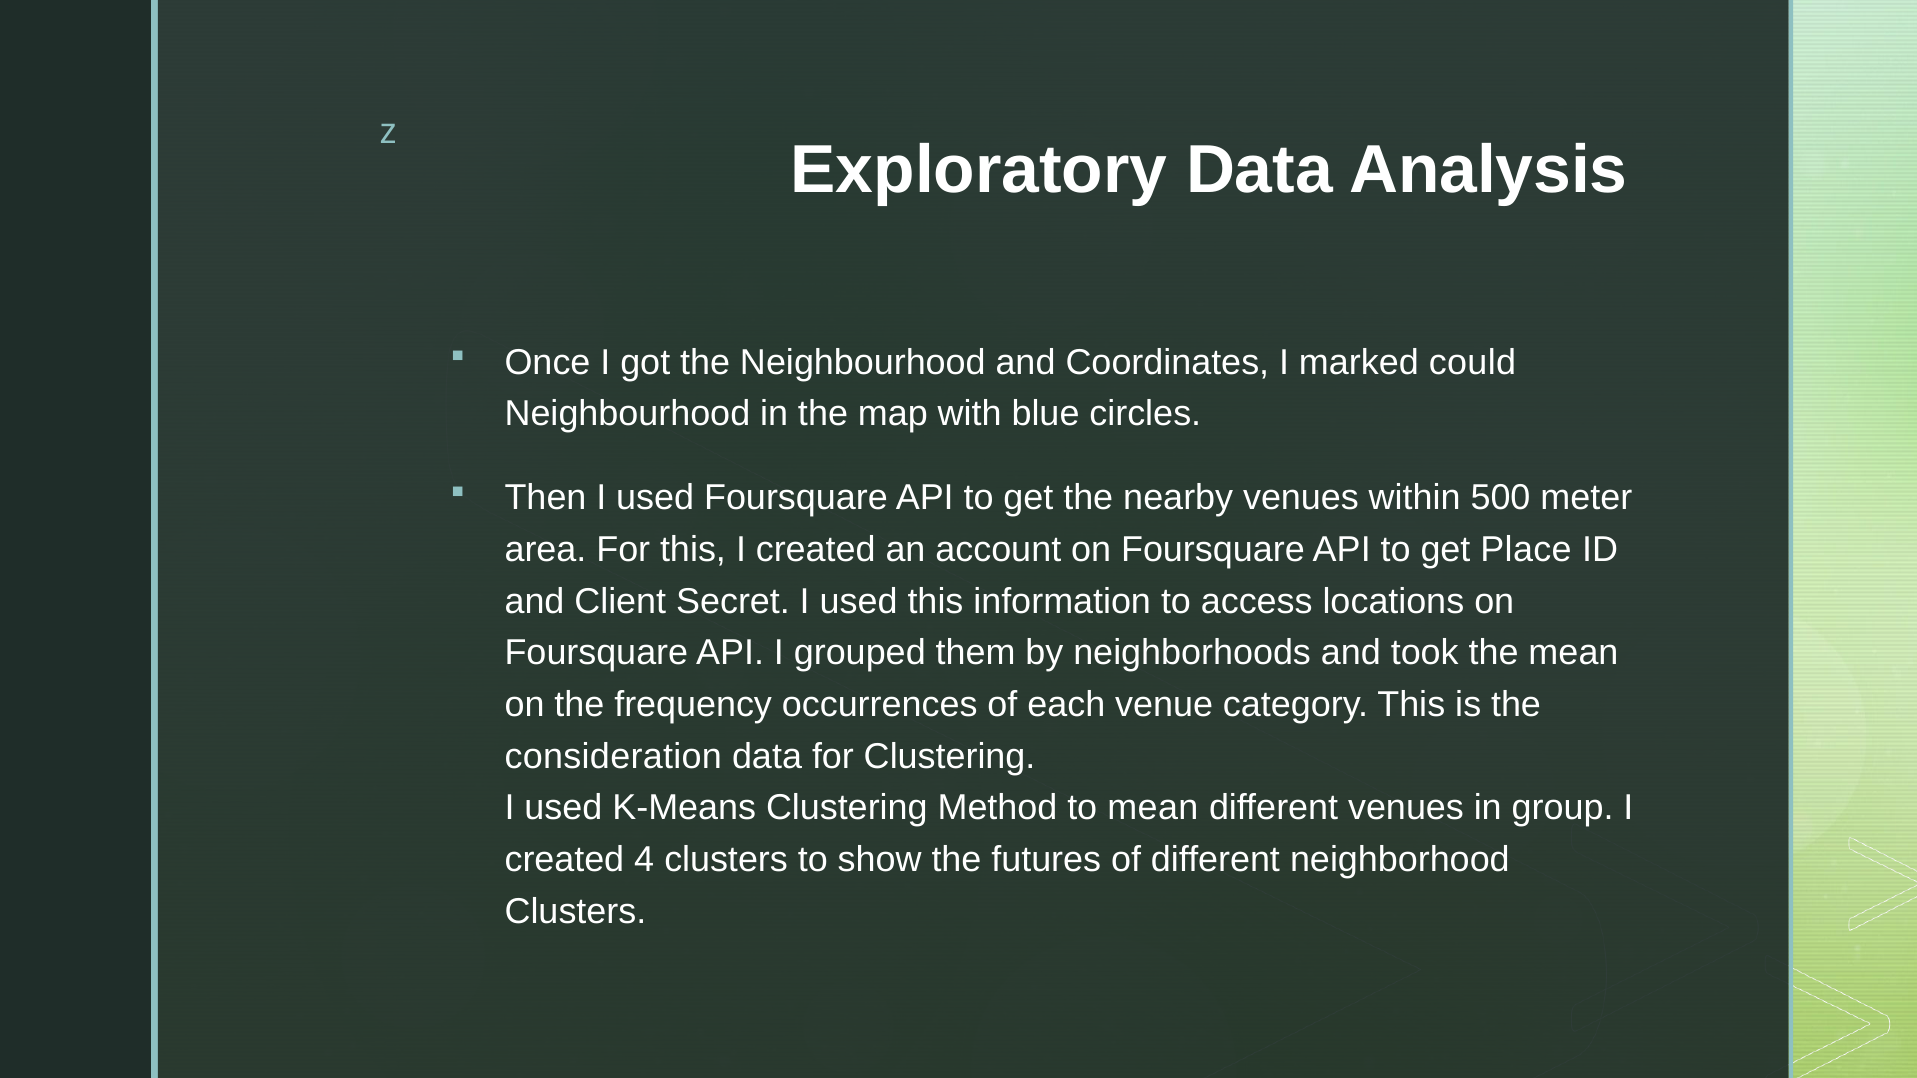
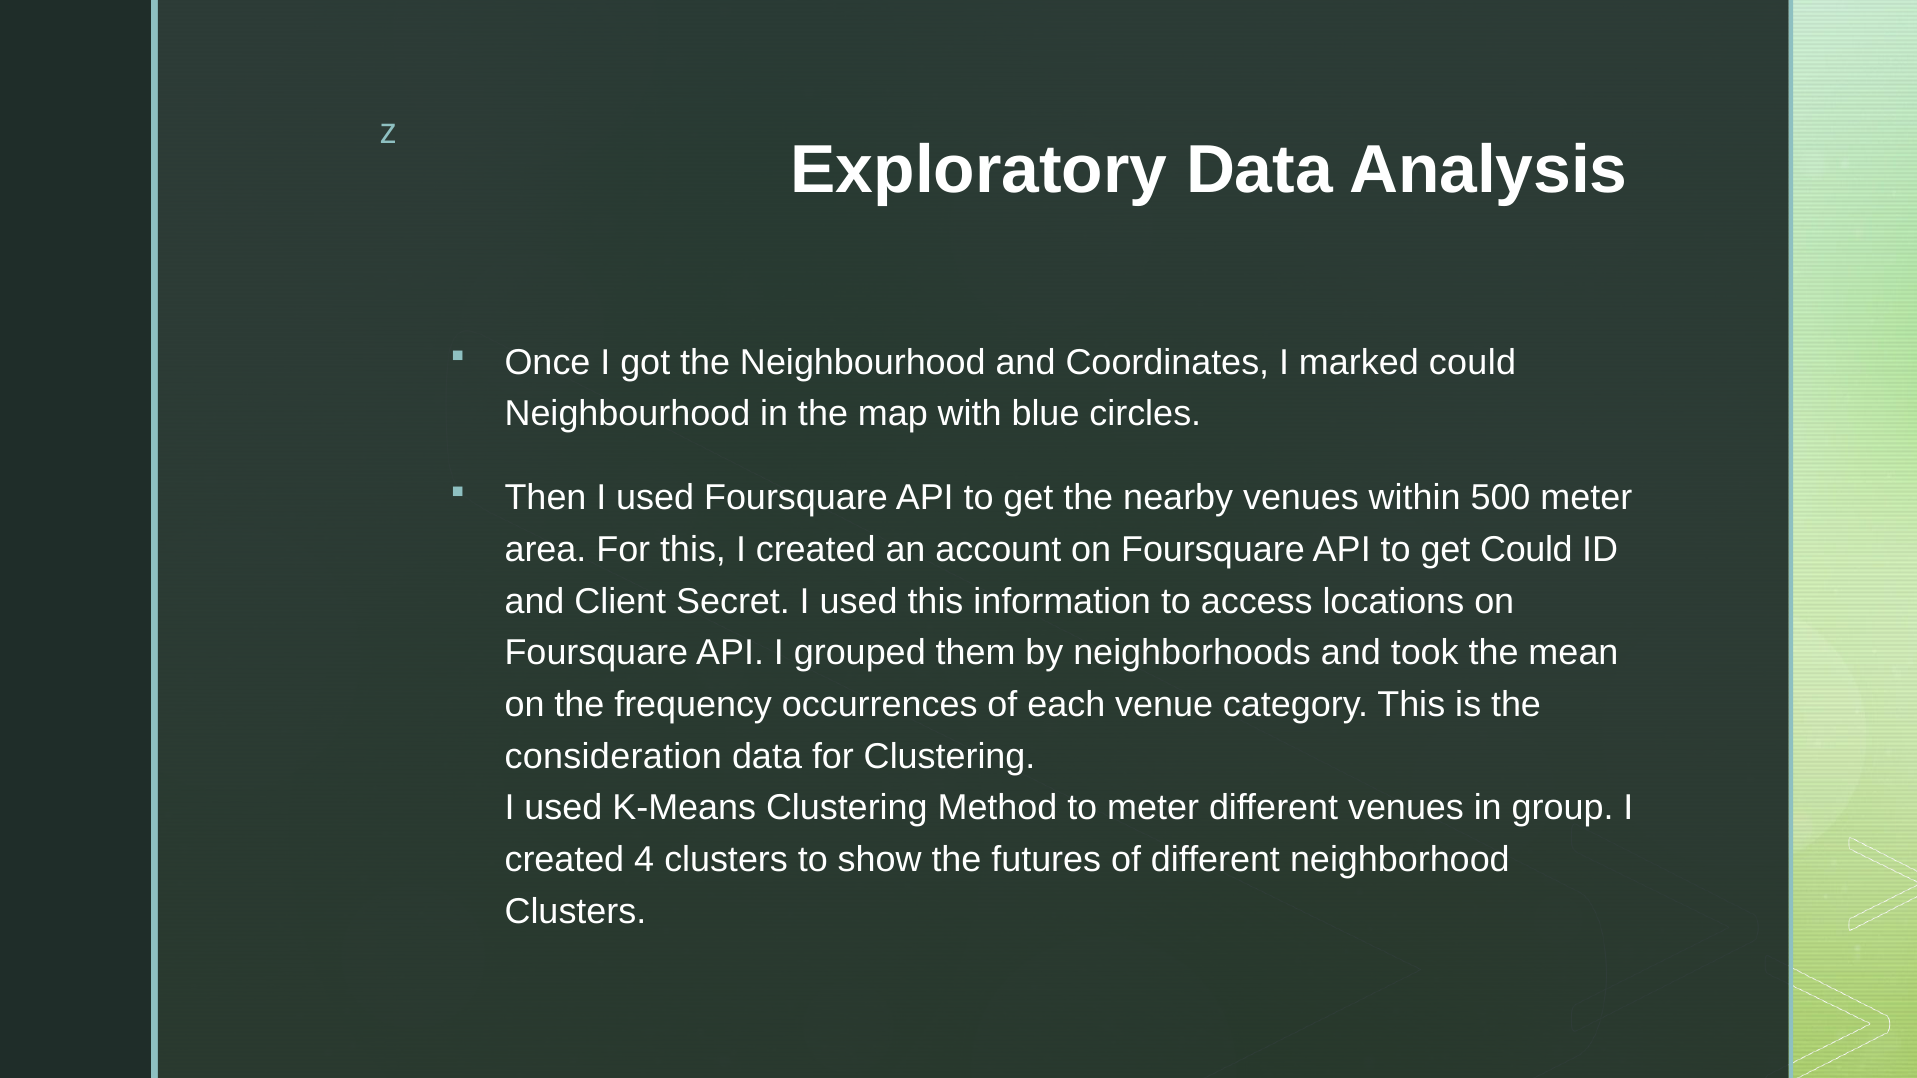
get Place: Place -> Could
to mean: mean -> meter
